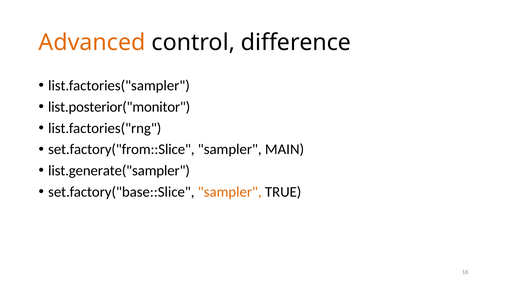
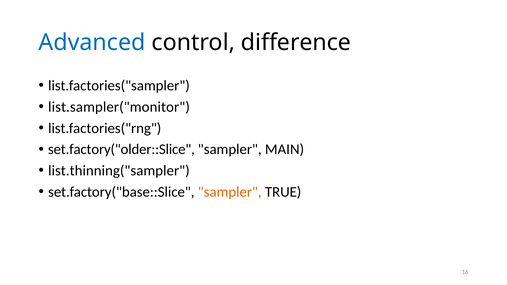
Advanced colour: orange -> blue
list.posterior("monitor: list.posterior("monitor -> list.sampler("monitor
set.factory("from::Slice: set.factory("from::Slice -> set.factory("older::Slice
list.generate("sampler: list.generate("sampler -> list.thinning("sampler
